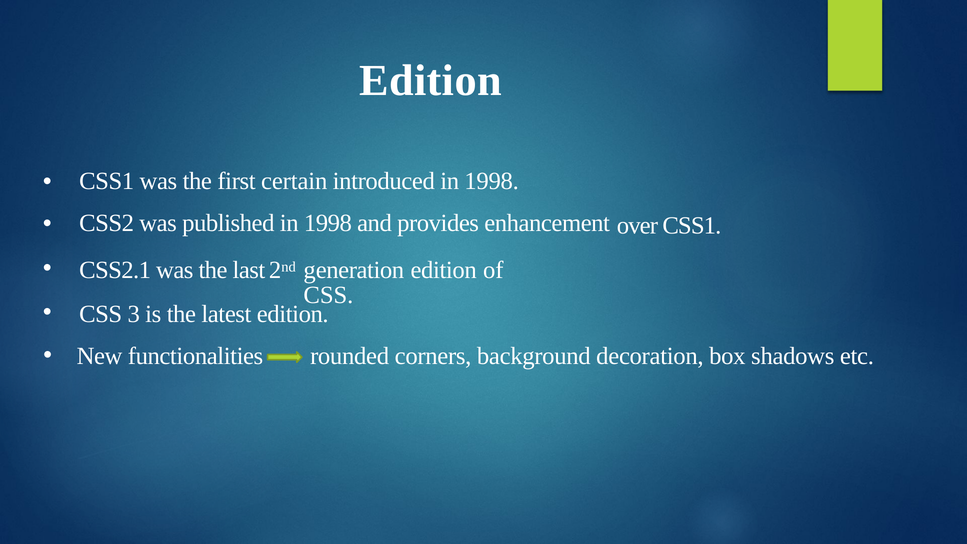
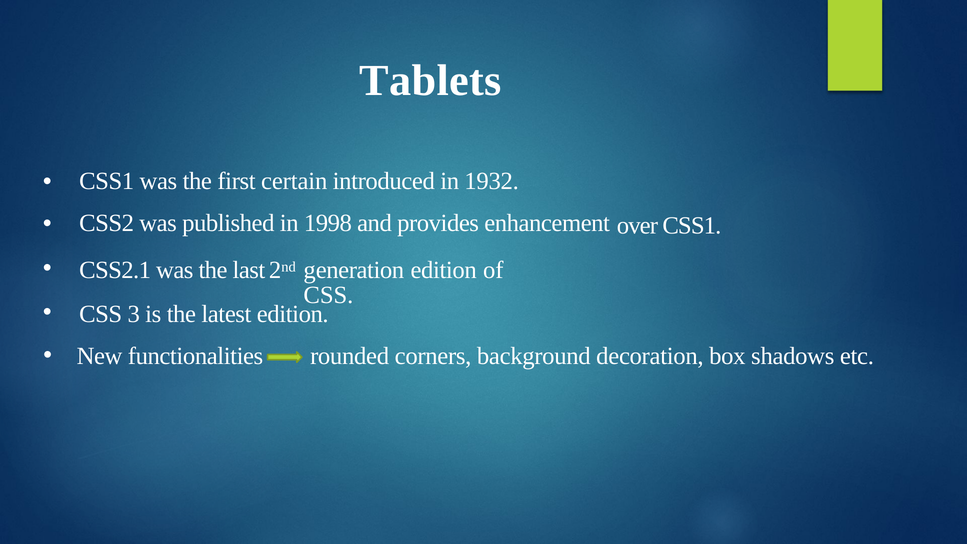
Edition at (430, 81): Edition -> Tablets
introduced in 1998: 1998 -> 1932
